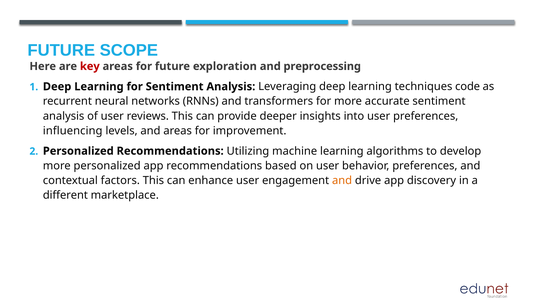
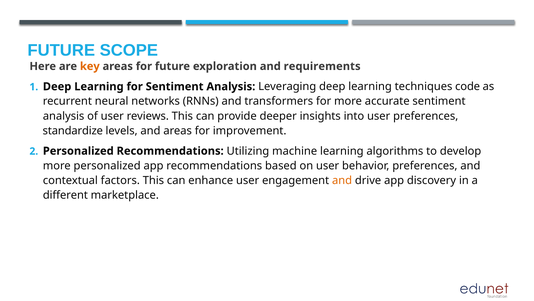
key colour: red -> orange
preprocessing: preprocessing -> requirements
influencing: influencing -> standardize
